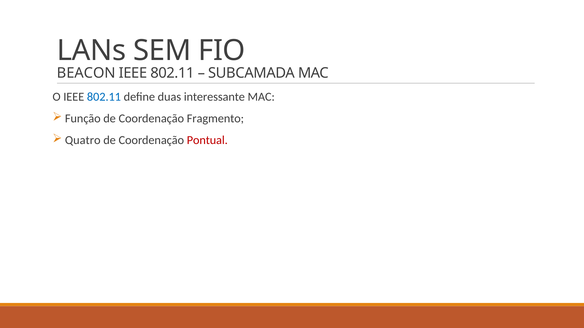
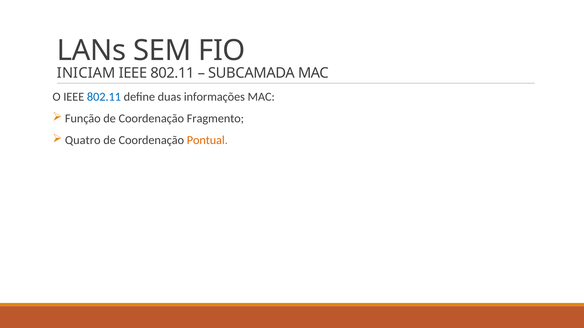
BEACON: BEACON -> INICIAM
interessante: interessante -> informações
Pontual colour: red -> orange
